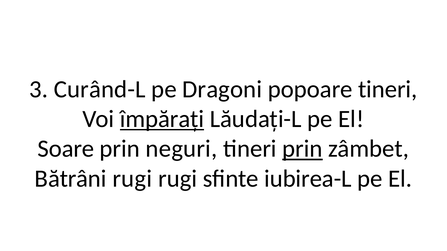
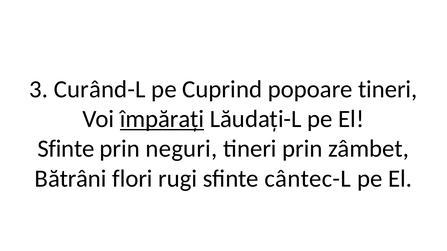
Dragoni: Dragoni -> Cuprind
Soare at (66, 149): Soare -> Sfinte
prin at (302, 149) underline: present -> none
Bătrâni rugi: rugi -> flori
iubirea-L: iubirea-L -> cântec-L
